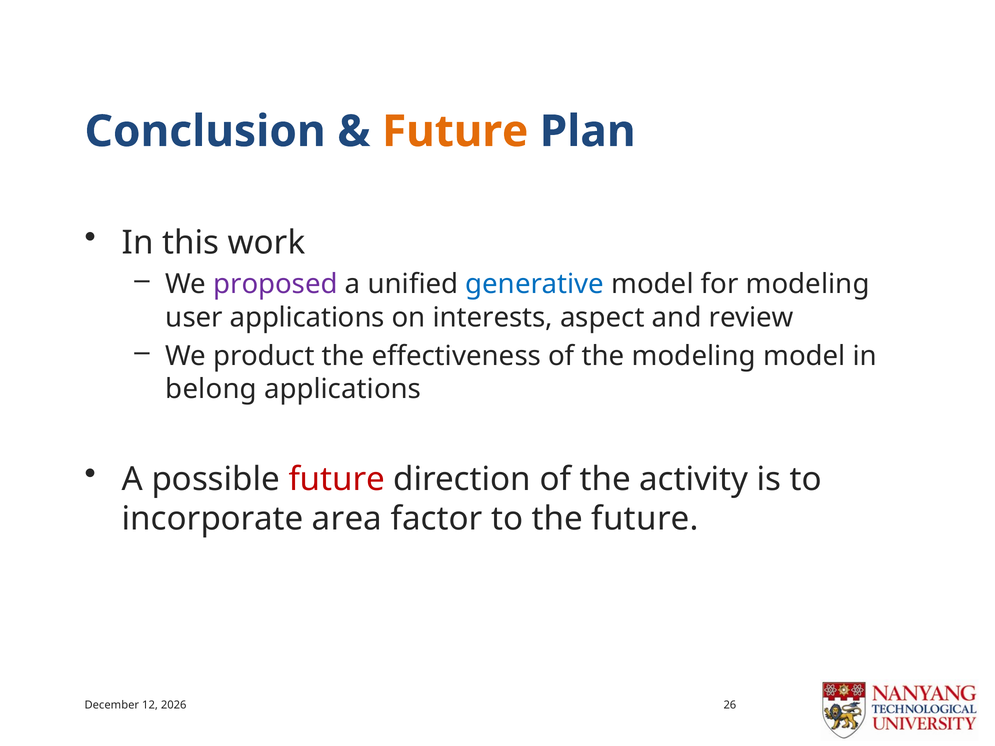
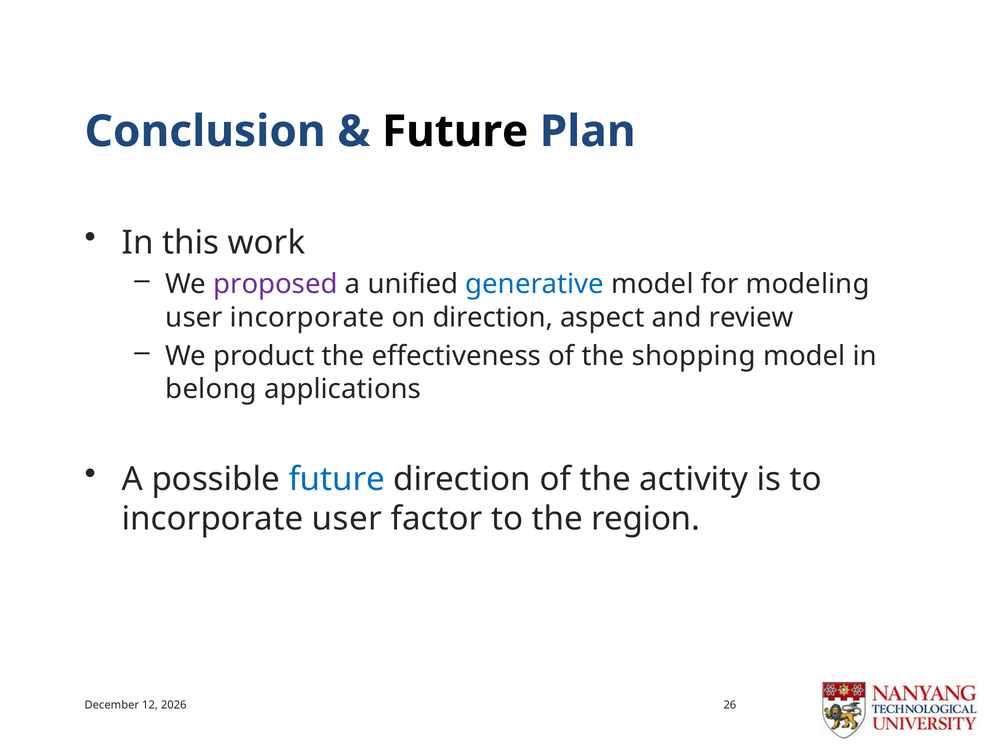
Future at (455, 132) colour: orange -> black
user applications: applications -> incorporate
on interests: interests -> direction
the modeling: modeling -> shopping
future at (337, 479) colour: red -> blue
incorporate area: area -> user
the future: future -> region
